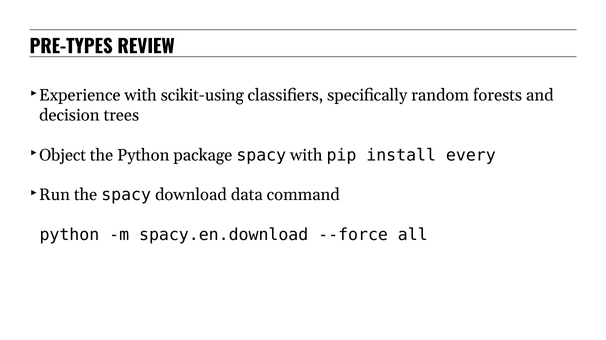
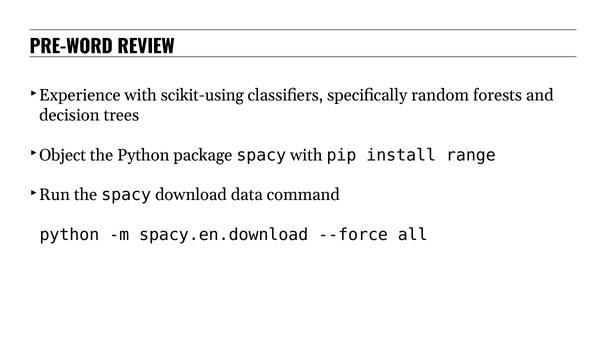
PRE-TYPES: PRE-TYPES -> PRE-WORD
every: every -> range
